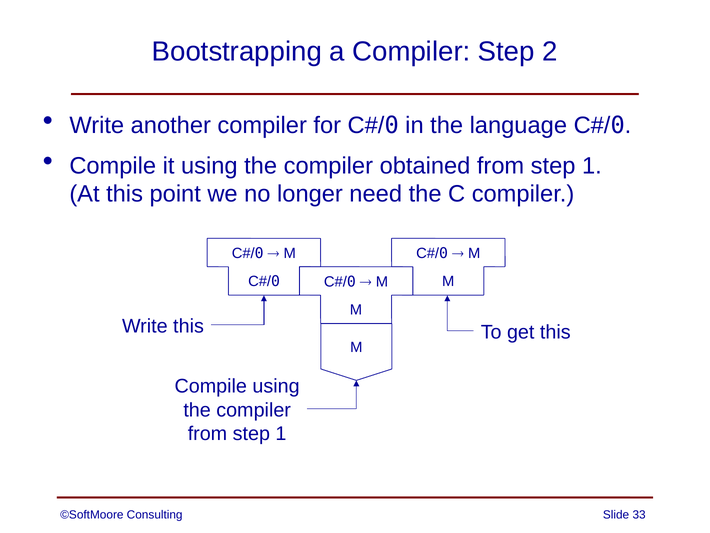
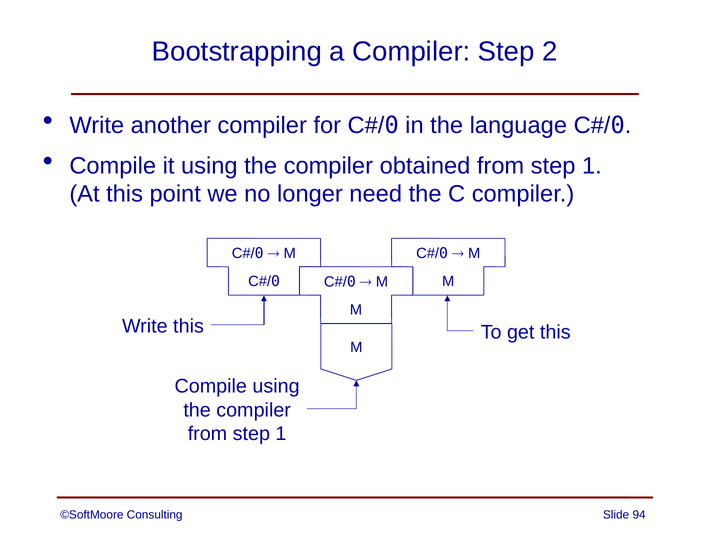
33: 33 -> 94
